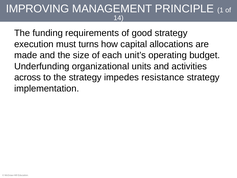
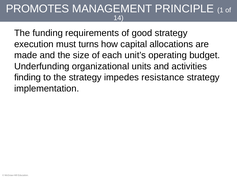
IMPROVING: IMPROVING -> PROMOTES
across: across -> finding
